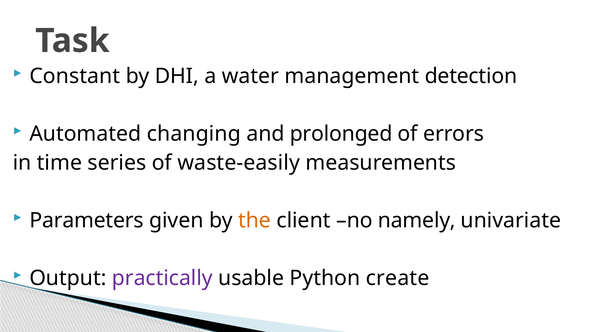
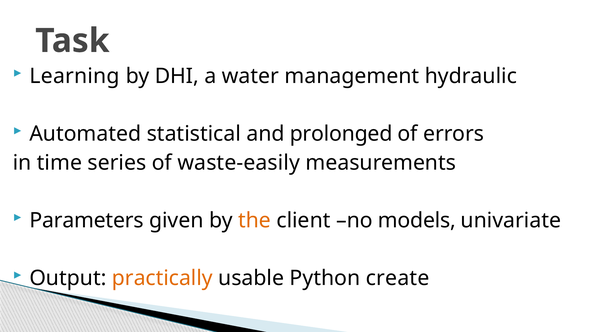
Constant: Constant -> Learning
detection: detection -> hydraulic
changing: changing -> statistical
namely: namely -> models
practically colour: purple -> orange
